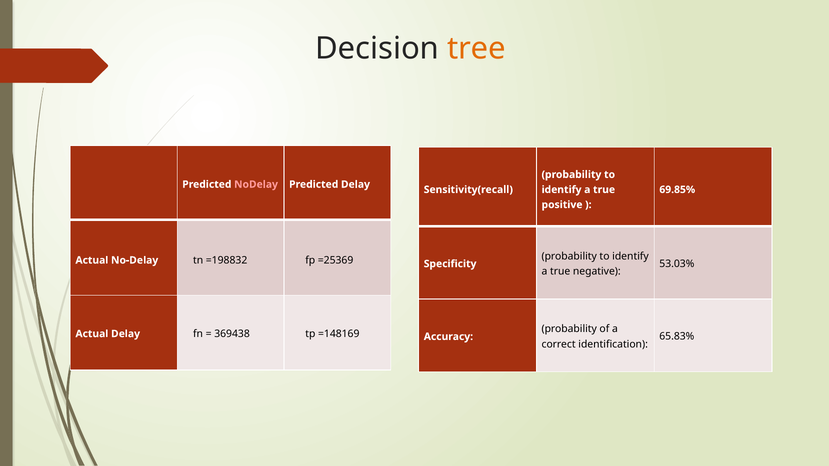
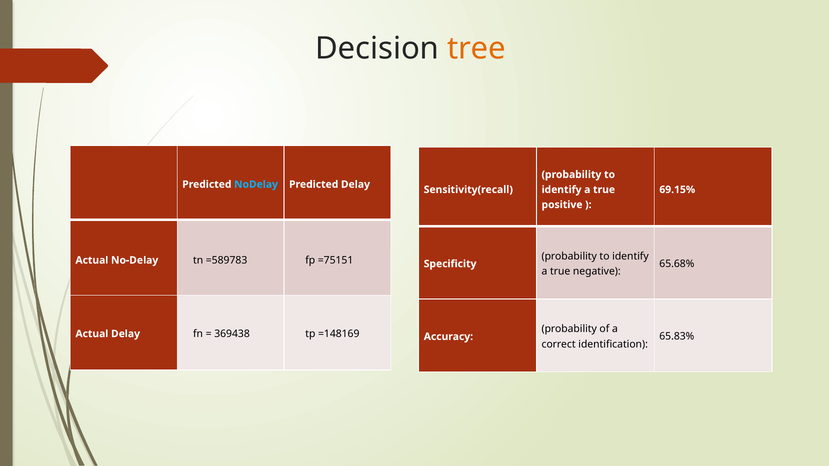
NoDelay colour: pink -> light blue
69.85%: 69.85% -> 69.15%
=198832: =198832 -> =589783
=25369: =25369 -> =75151
53.03%: 53.03% -> 65.68%
